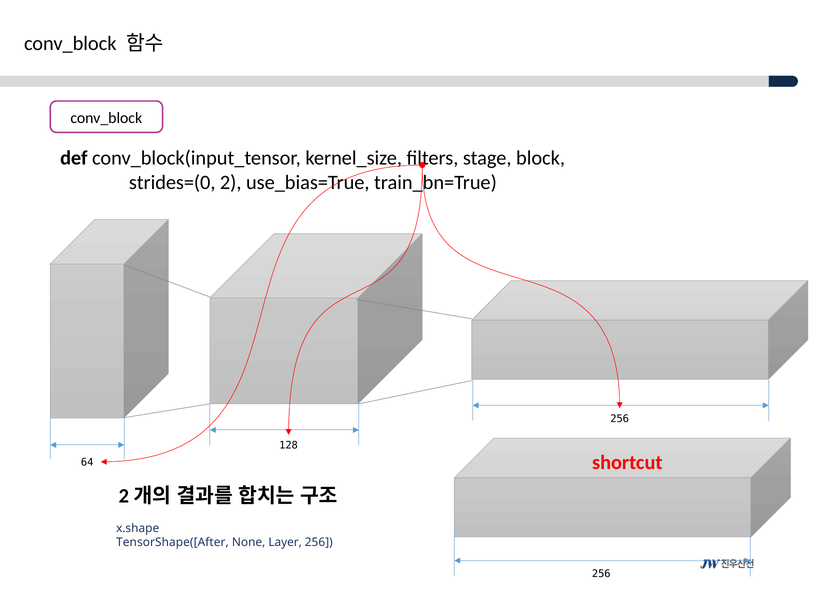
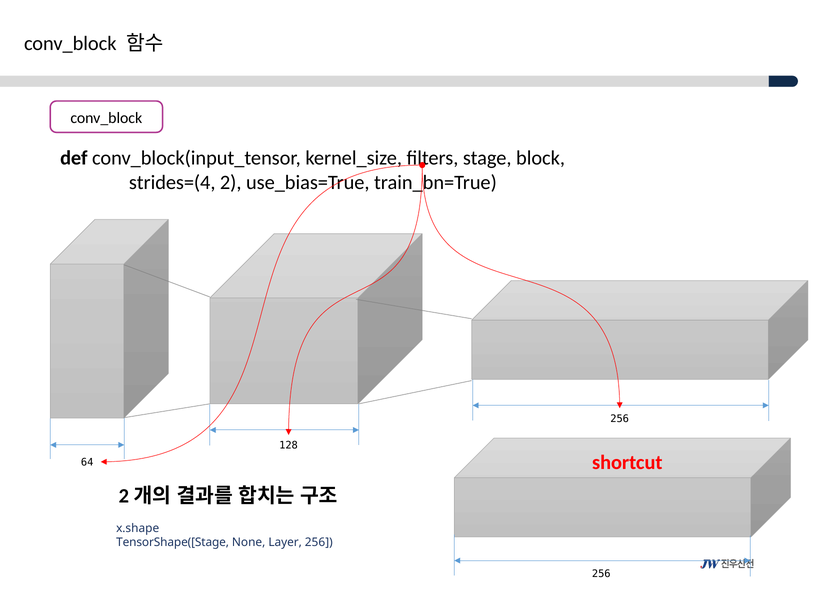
strides=(0: strides=(0 -> strides=(4
TensorShape([After: TensorShape([After -> TensorShape([Stage
